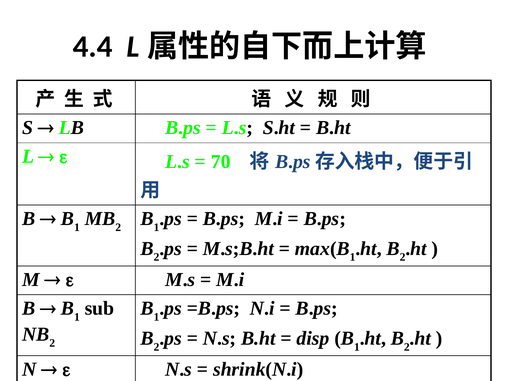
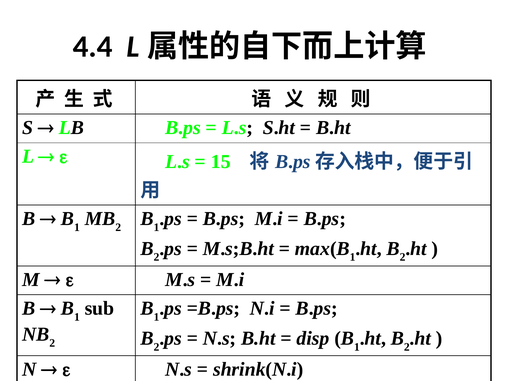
70: 70 -> 15
